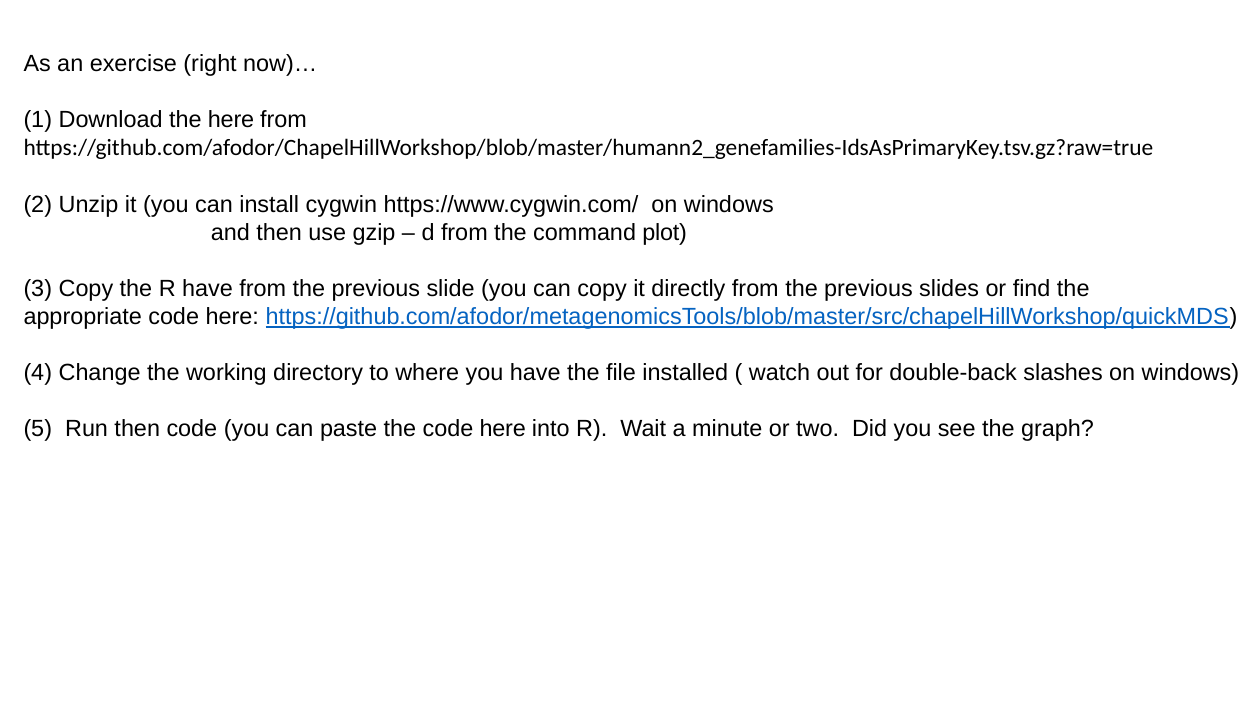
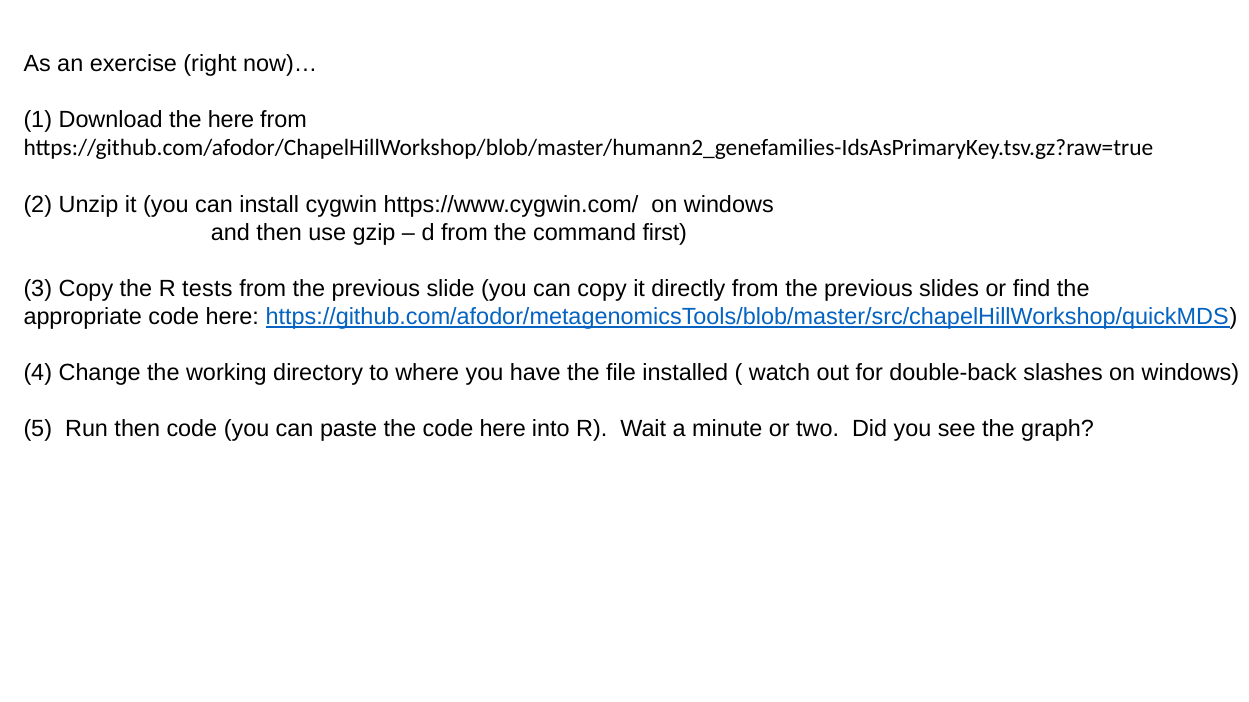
plot: plot -> first
R have: have -> tests
